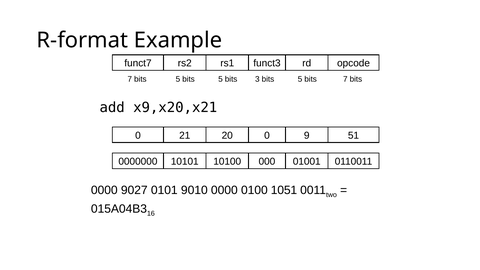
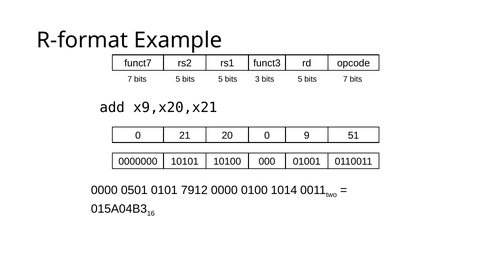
9027: 9027 -> 0501
9010: 9010 -> 7912
1051: 1051 -> 1014
